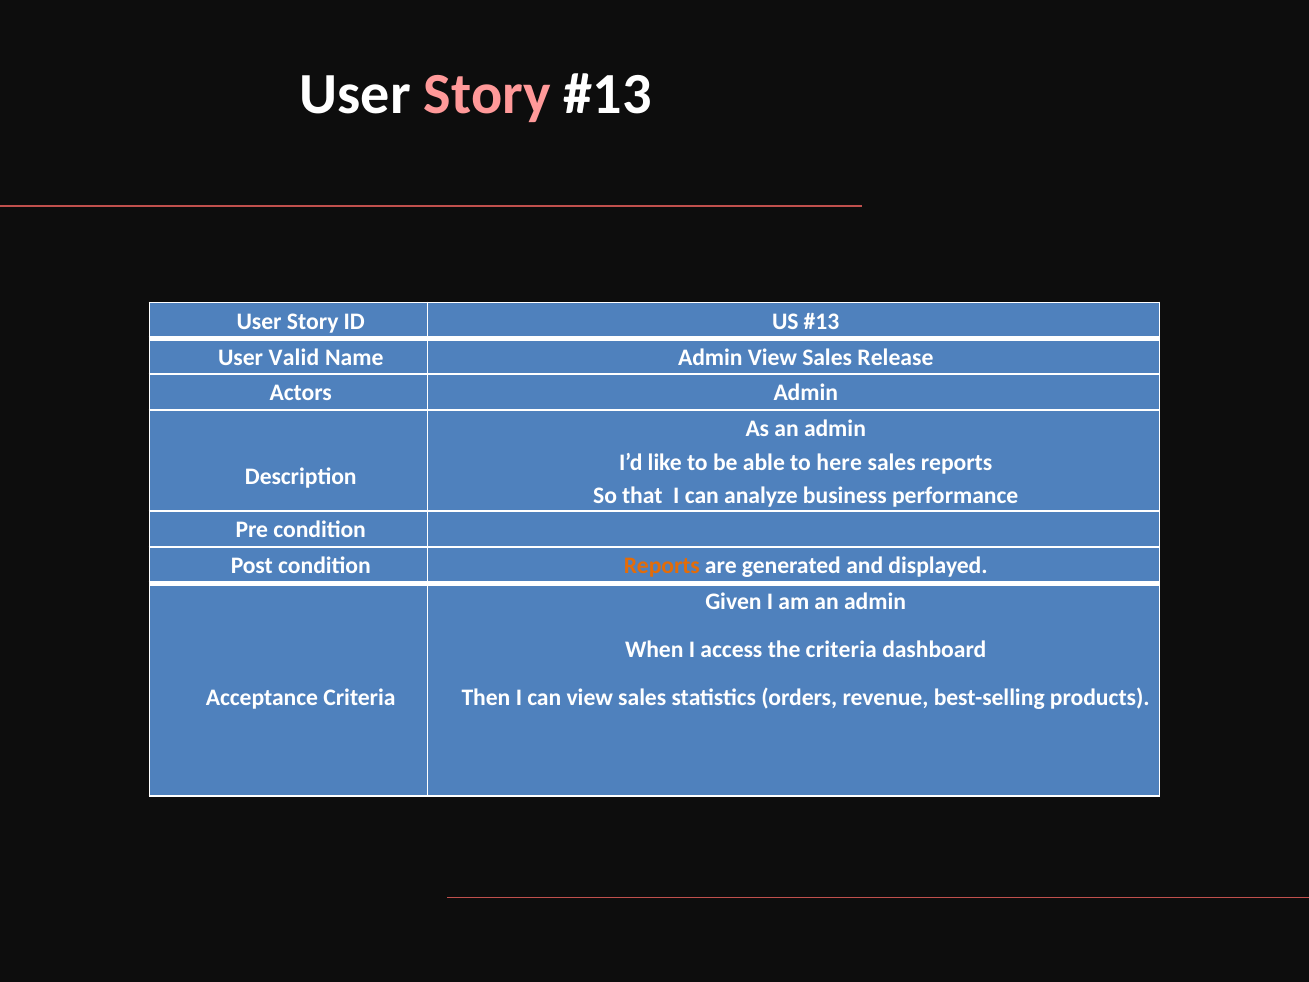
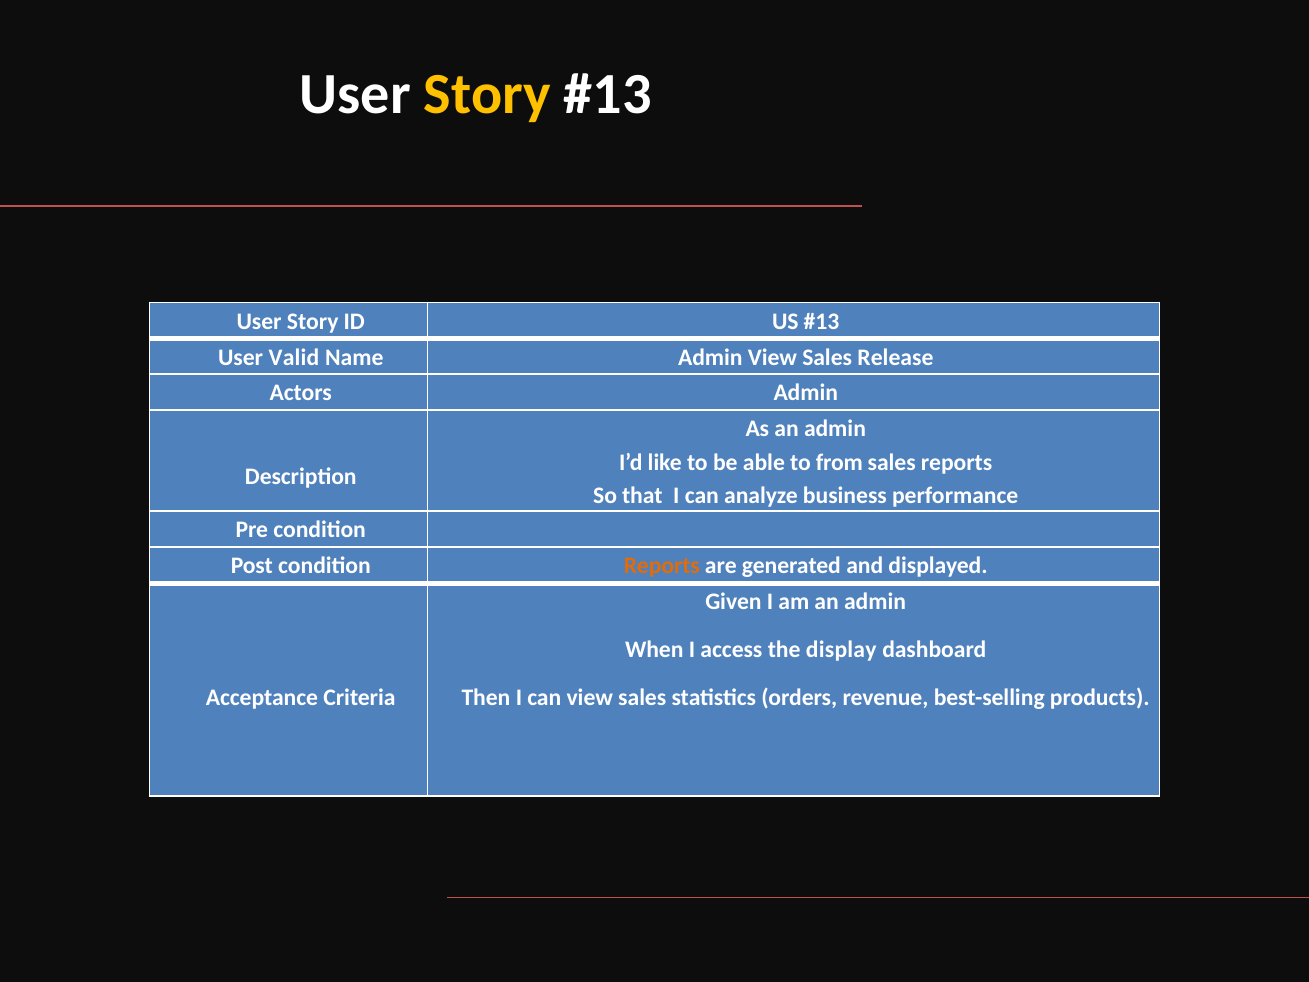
Story at (487, 94) colour: pink -> yellow
here: here -> from
the criteria: criteria -> display
